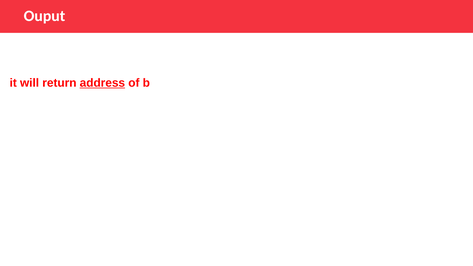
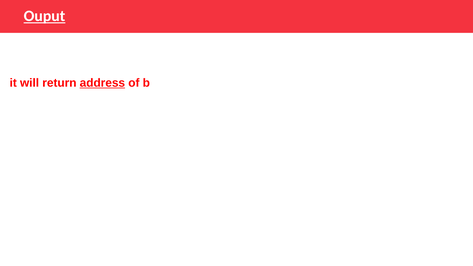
Ouput underline: none -> present
